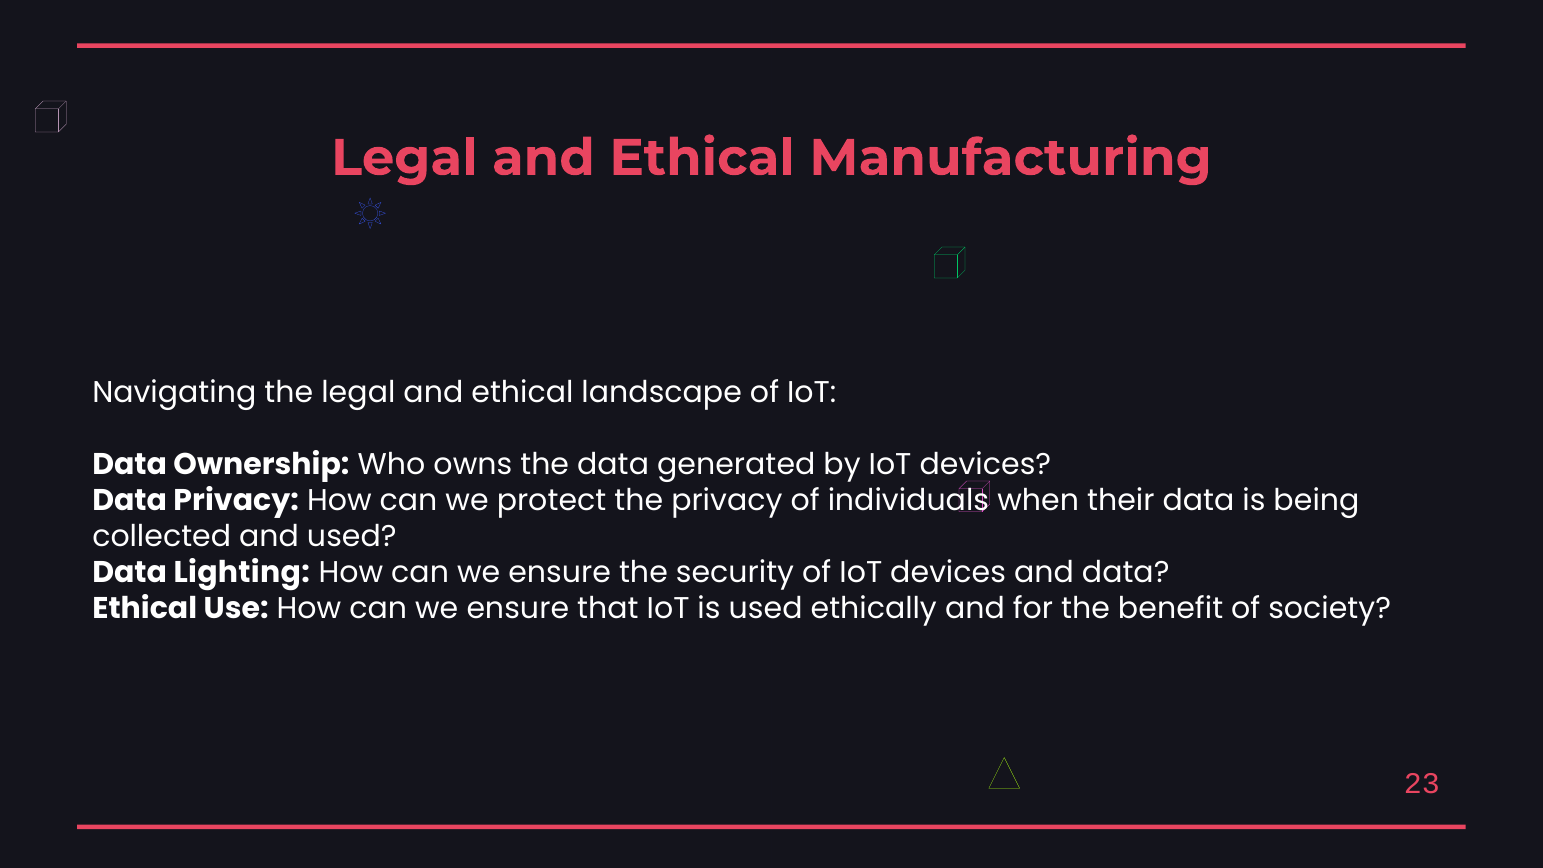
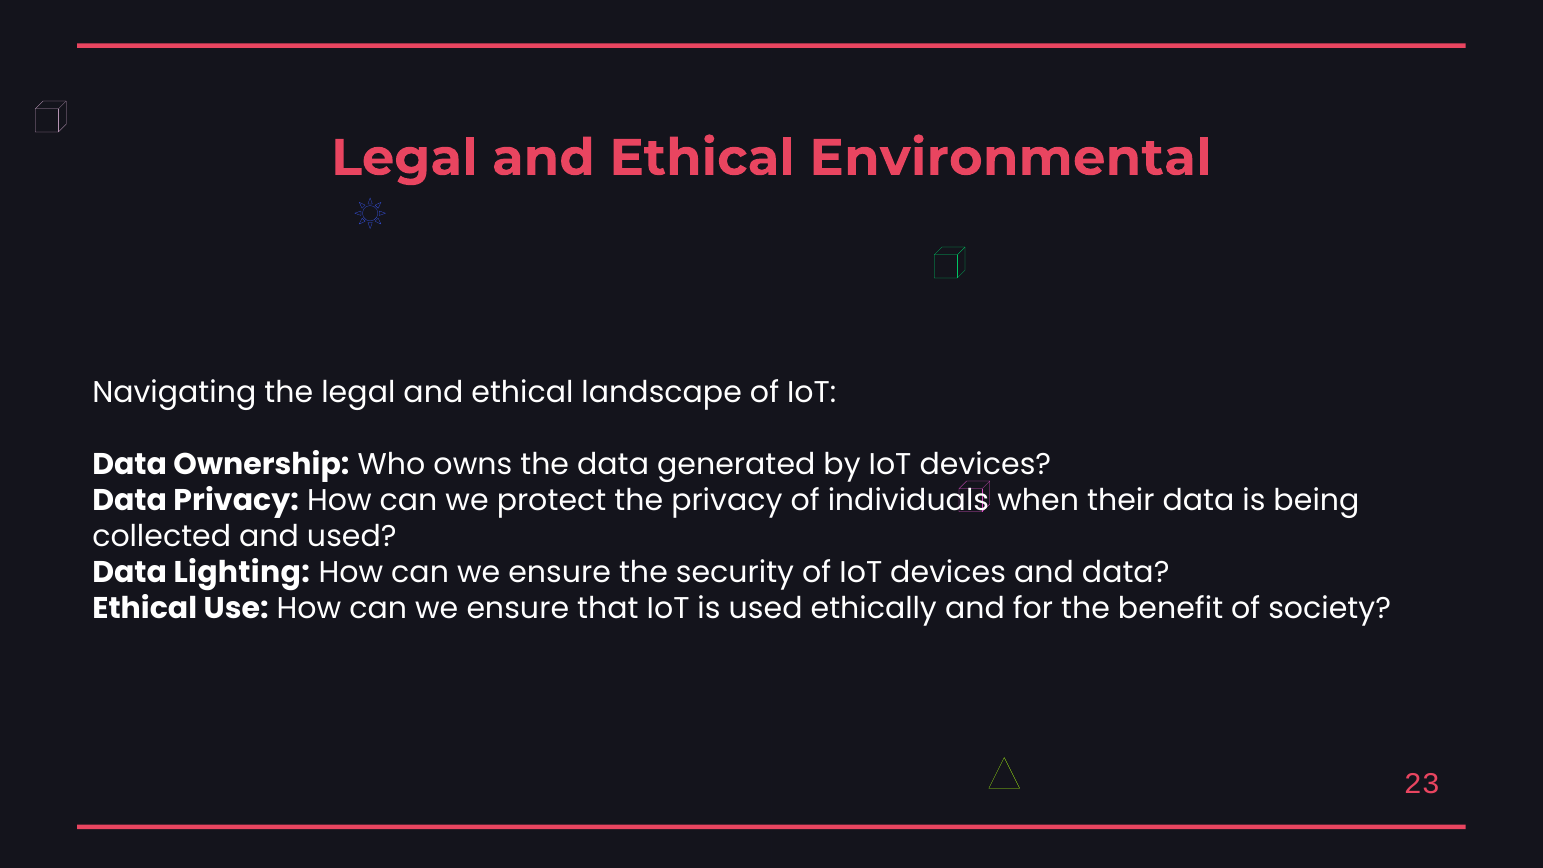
Manufacturing: Manufacturing -> Environmental
